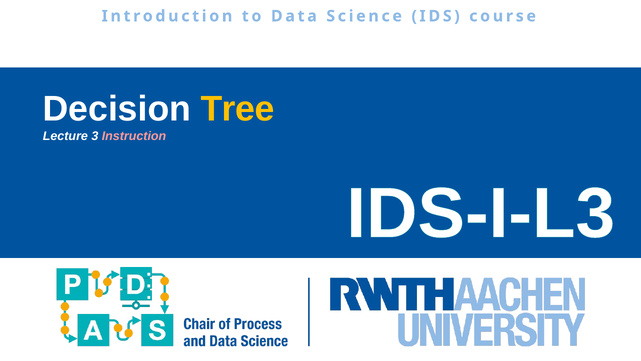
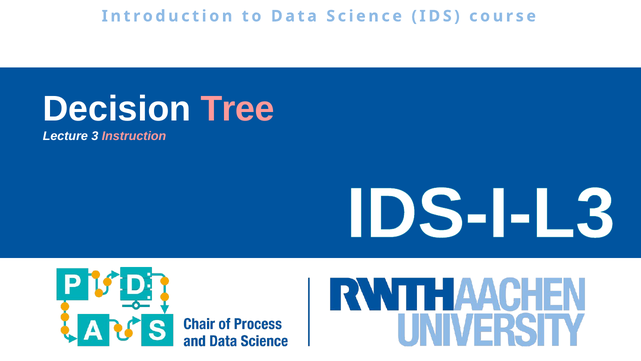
Tree colour: yellow -> pink
